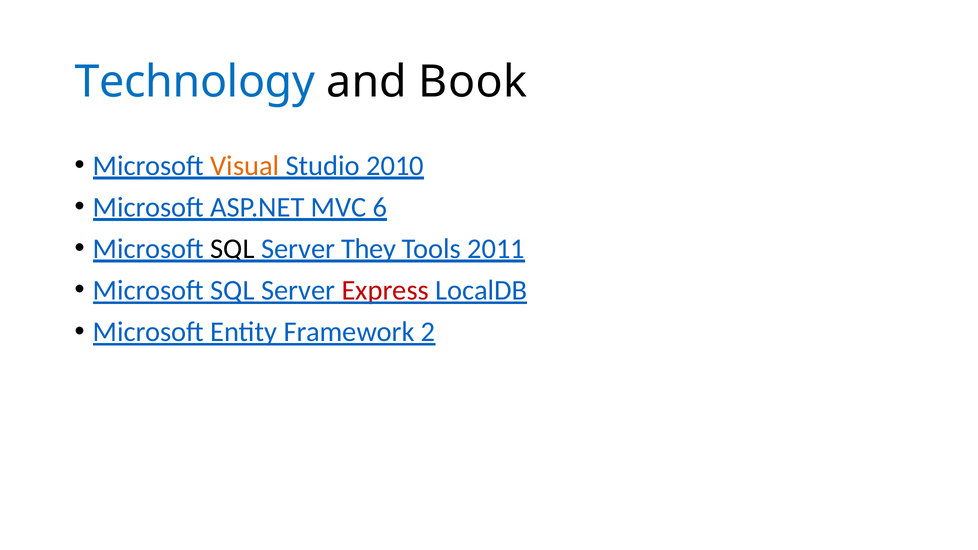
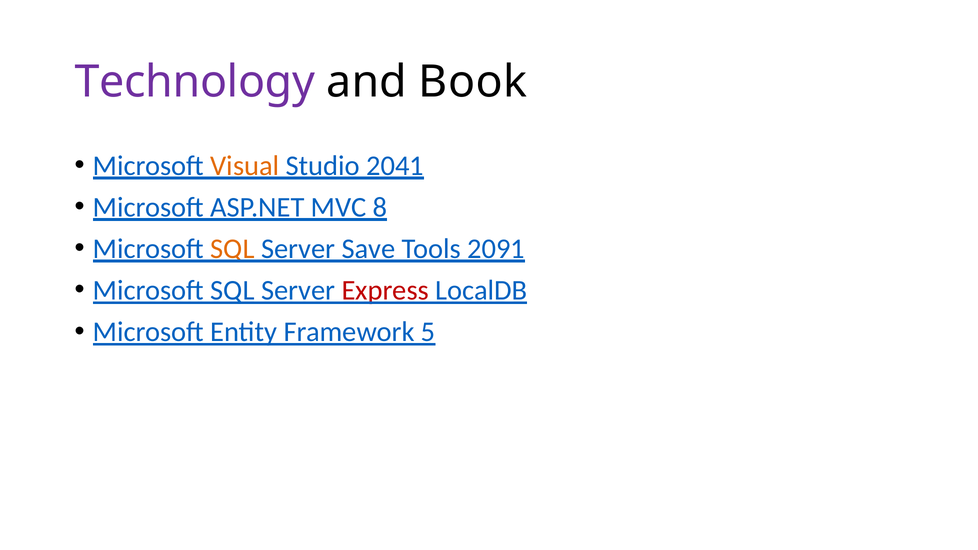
Technology colour: blue -> purple
2010: 2010 -> 2041
6: 6 -> 8
SQL at (232, 249) colour: black -> orange
They: They -> Save
2011: 2011 -> 2091
2: 2 -> 5
